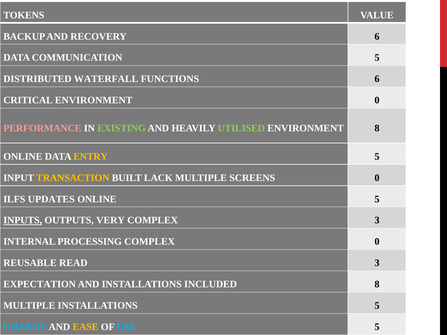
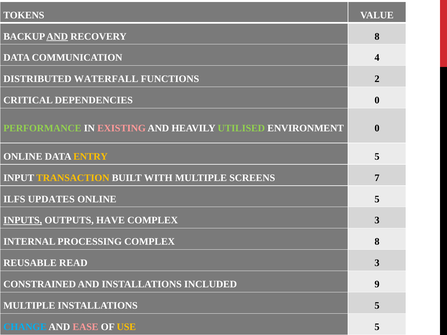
AND at (57, 36) underline: none -> present
RECOVERY 6: 6 -> 8
COMMUNICATION 5: 5 -> 4
FUNCTIONS 6: 6 -> 2
CRITICAL ENVIRONMENT: ENVIRONMENT -> DEPENDENCIES
PERFORMANCE colour: pink -> light green
EXISTING colour: light green -> pink
ENVIRONMENT 8: 8 -> 0
LACK: LACK -> WITH
SCREENS 0: 0 -> 7
VERY: VERY -> HAVE
COMPLEX 0: 0 -> 8
EXPECTATION: EXPECTATION -> CONSTRAINED
INCLUDED 8: 8 -> 9
EASE colour: yellow -> pink
USE colour: light blue -> yellow
